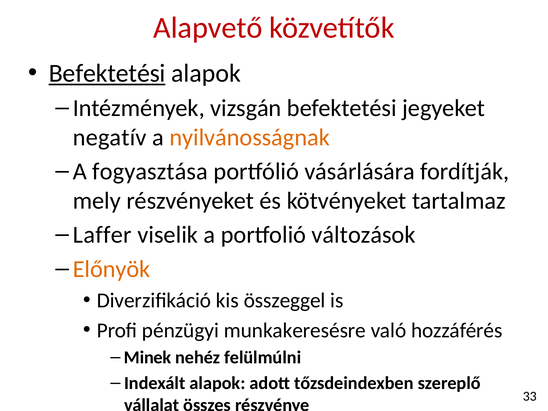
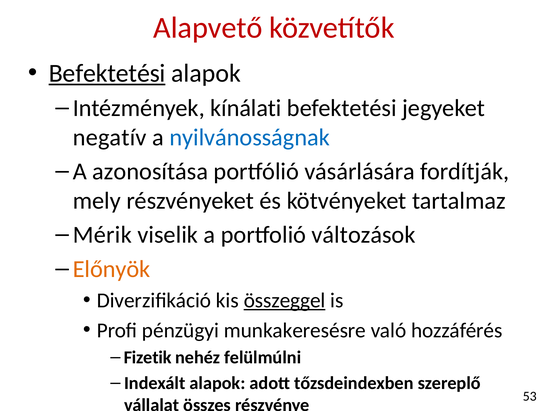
vizsgán: vizsgán -> kínálati
nyilvánosságnak colour: orange -> blue
fogyasztása: fogyasztása -> azonosítása
Laffer: Laffer -> Mérik
összeggel underline: none -> present
Minek: Minek -> Fizetik
33: 33 -> 53
